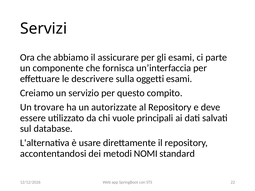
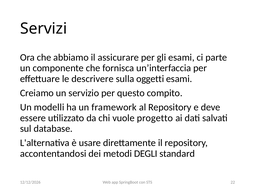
trovare: trovare -> modelli
autorizzate: autorizzate -> framework
principali: principali -> progetto
NOMI: NOMI -> DEGLI
